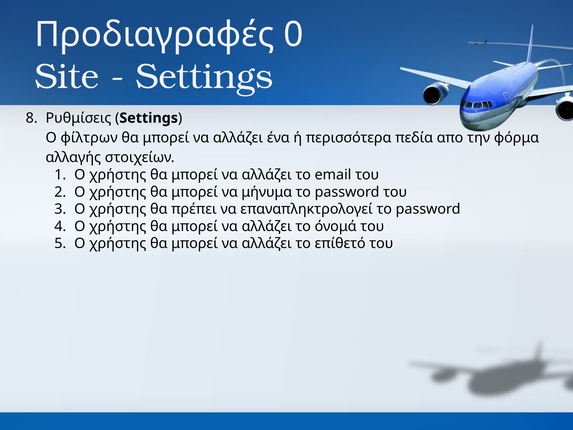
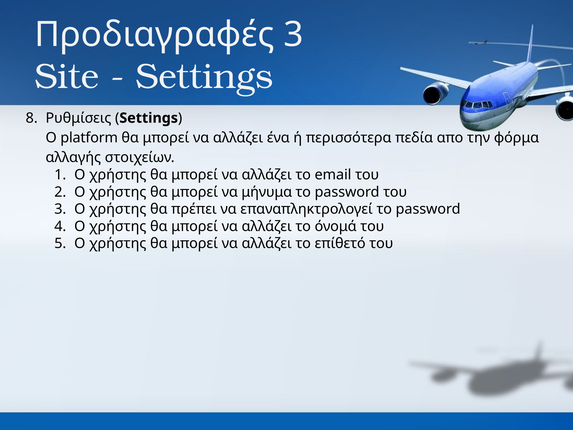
Προδιαγραφές 0: 0 -> 3
φίλτρων: φίλτρων -> platform
